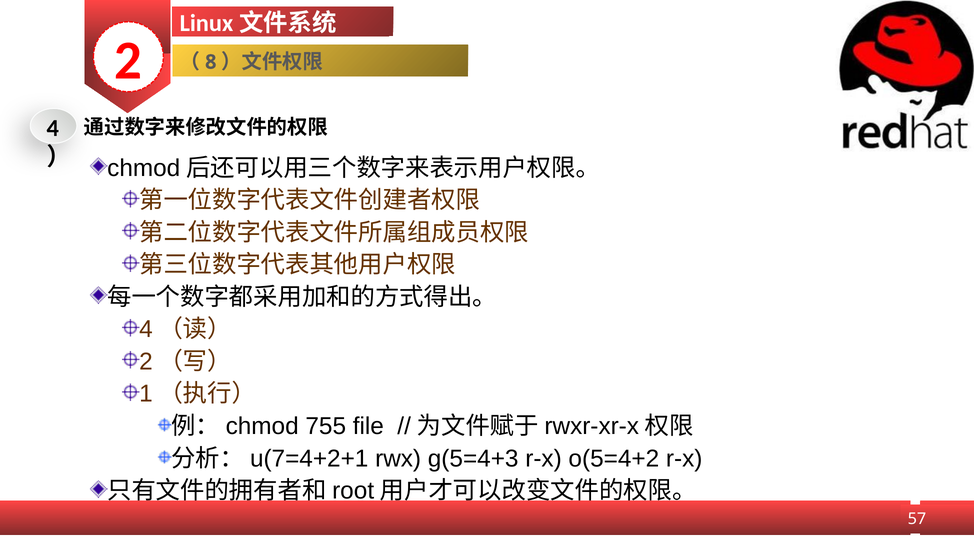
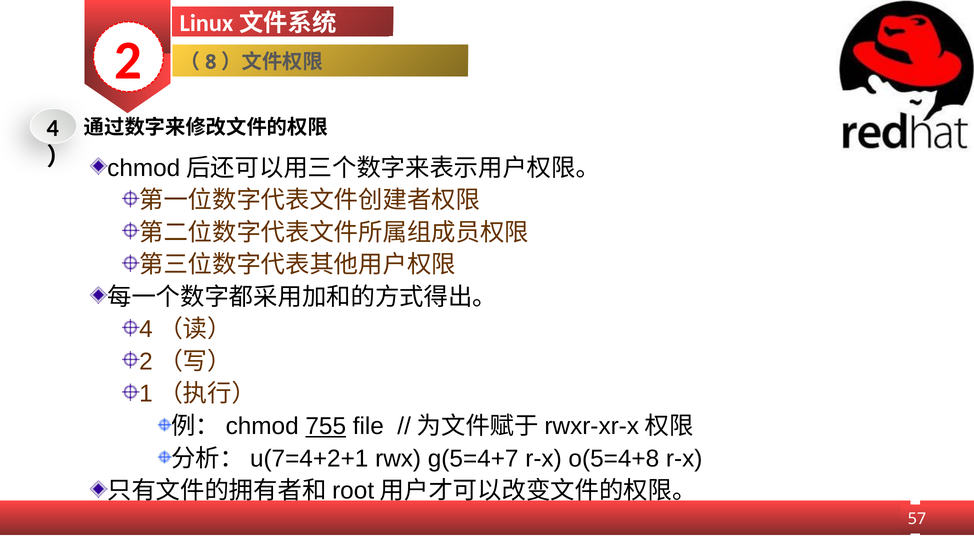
755 underline: none -> present
g(5=4+3: g(5=4+3 -> g(5=4+7
o(5=4+2: o(5=4+2 -> o(5=4+8
